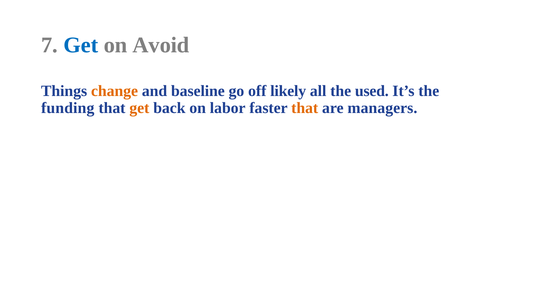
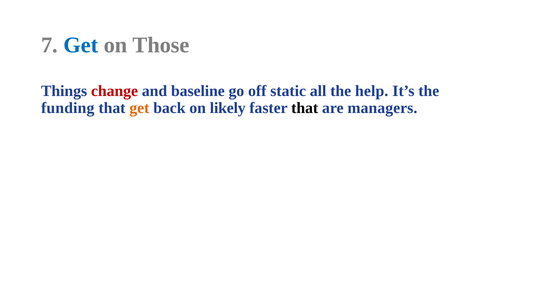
Avoid: Avoid -> Those
change colour: orange -> red
likely: likely -> static
used: used -> help
labor: labor -> likely
that at (305, 108) colour: orange -> black
